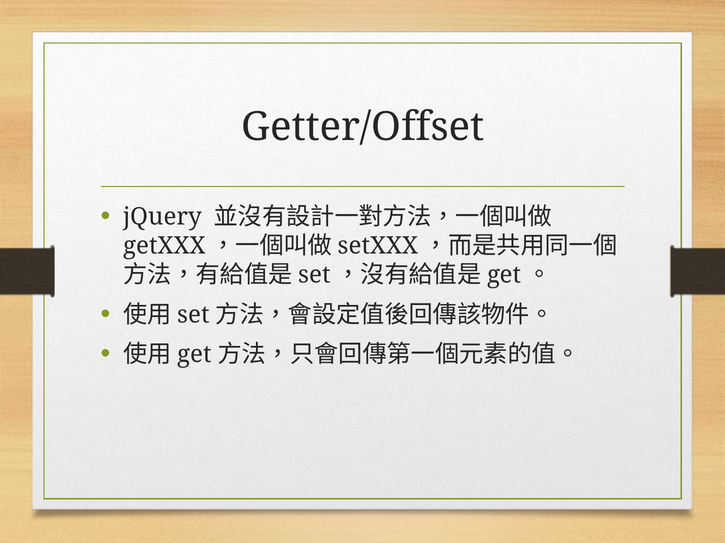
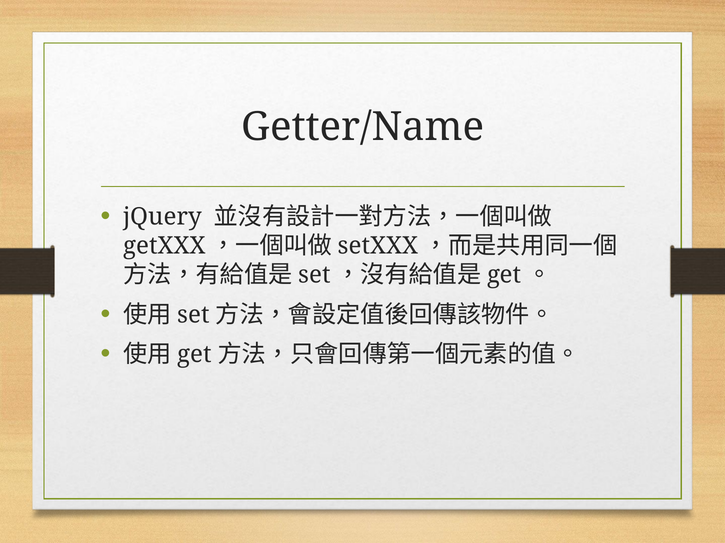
Getter/Offset: Getter/Offset -> Getter/Name
